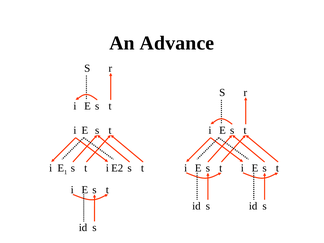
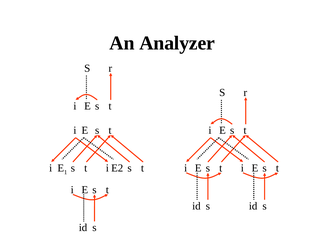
Advance: Advance -> Analyzer
